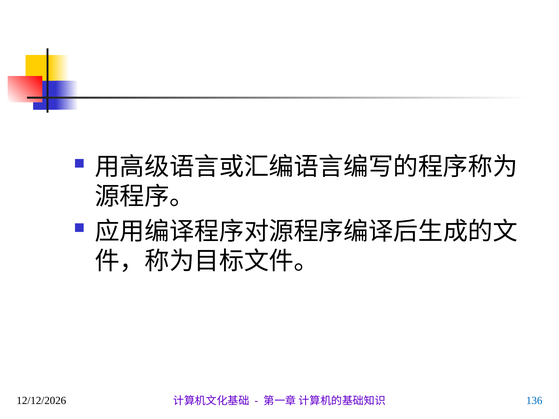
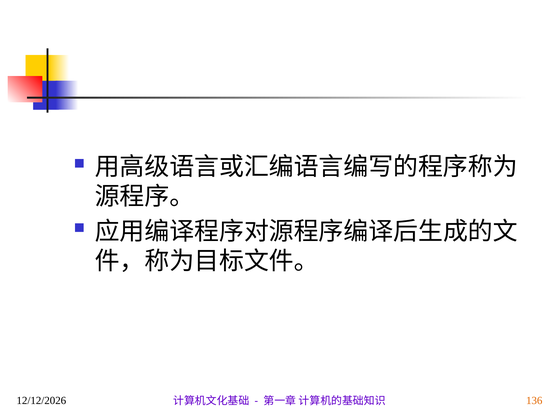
136 colour: blue -> orange
